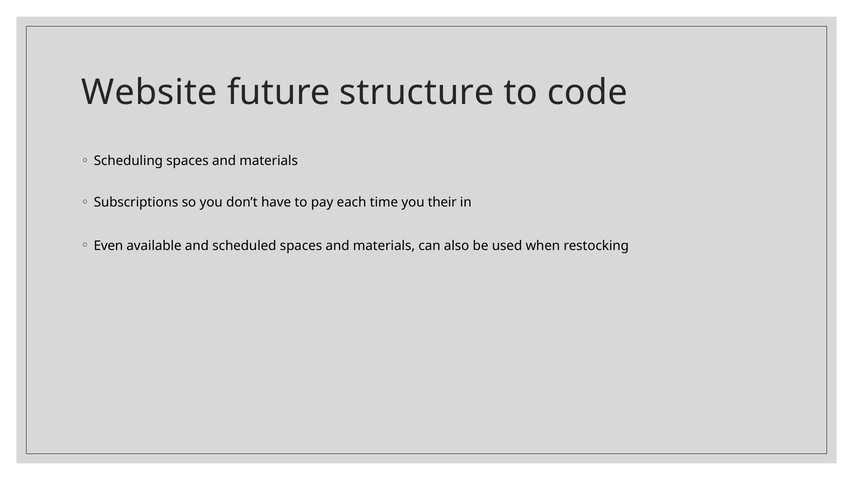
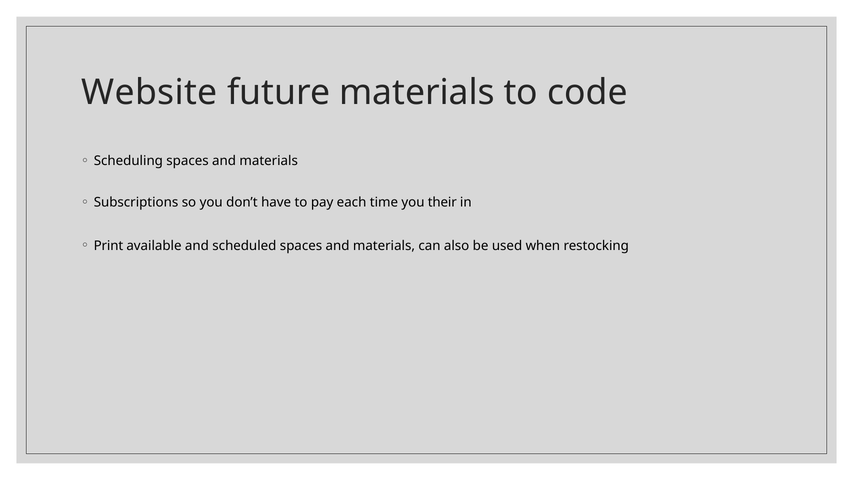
future structure: structure -> materials
Even: Even -> Print
